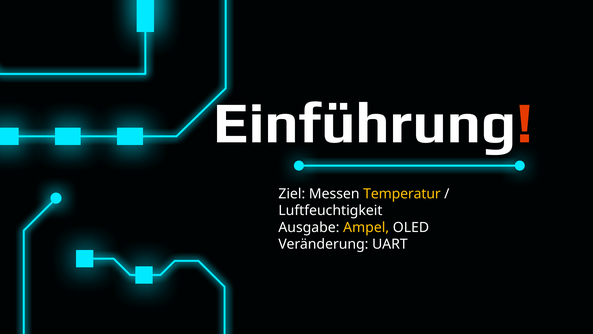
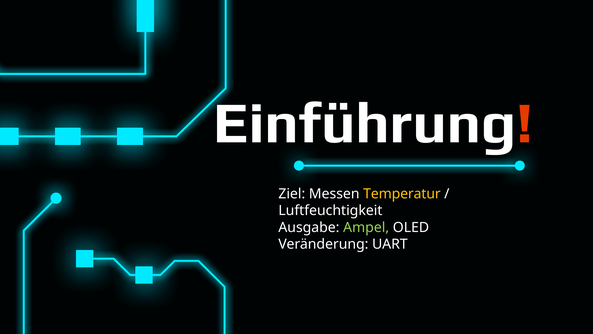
Ampel colour: yellow -> light green
